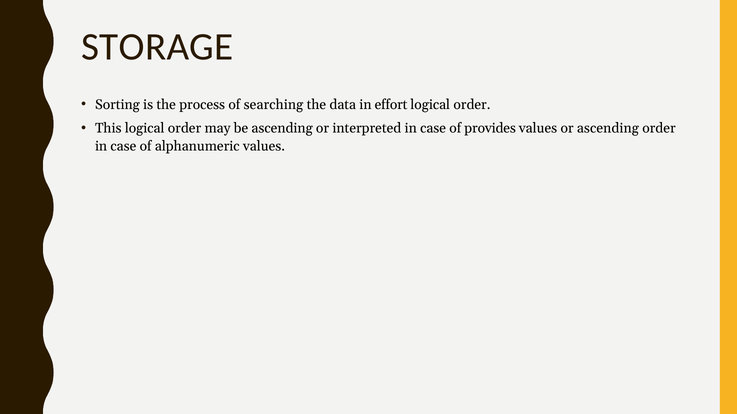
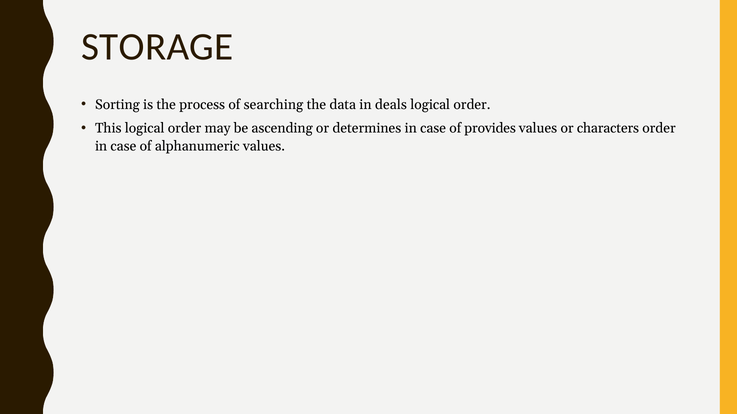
effort: effort -> deals
interpreted: interpreted -> determines
or ascending: ascending -> characters
